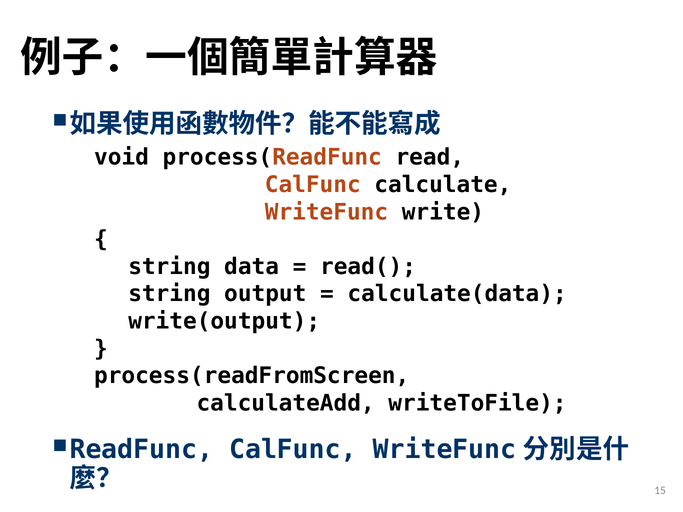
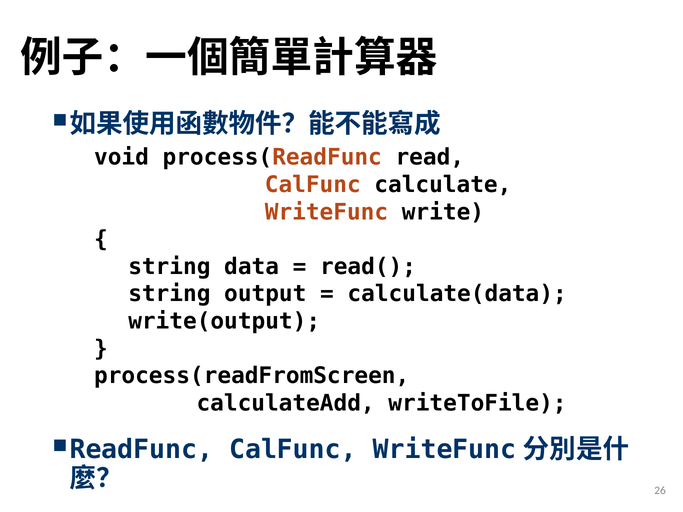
15: 15 -> 26
